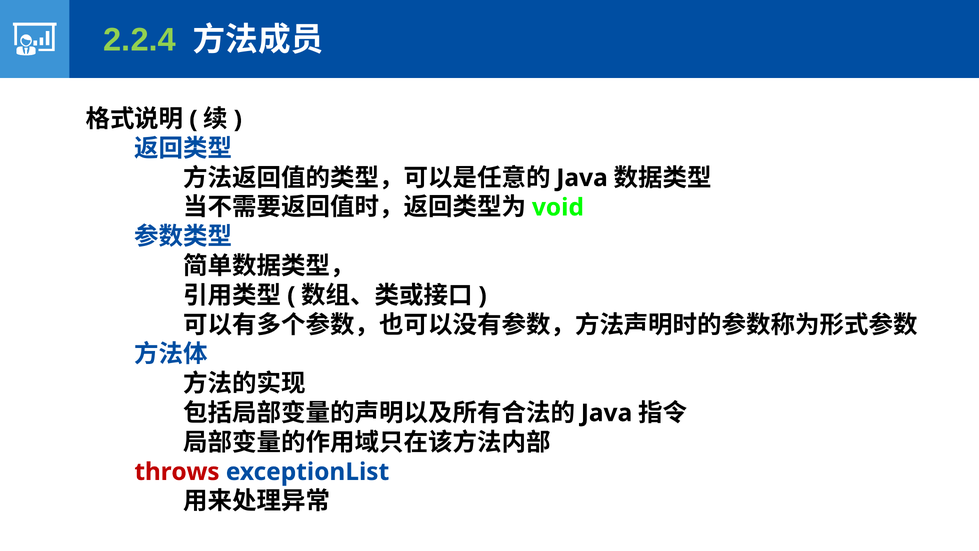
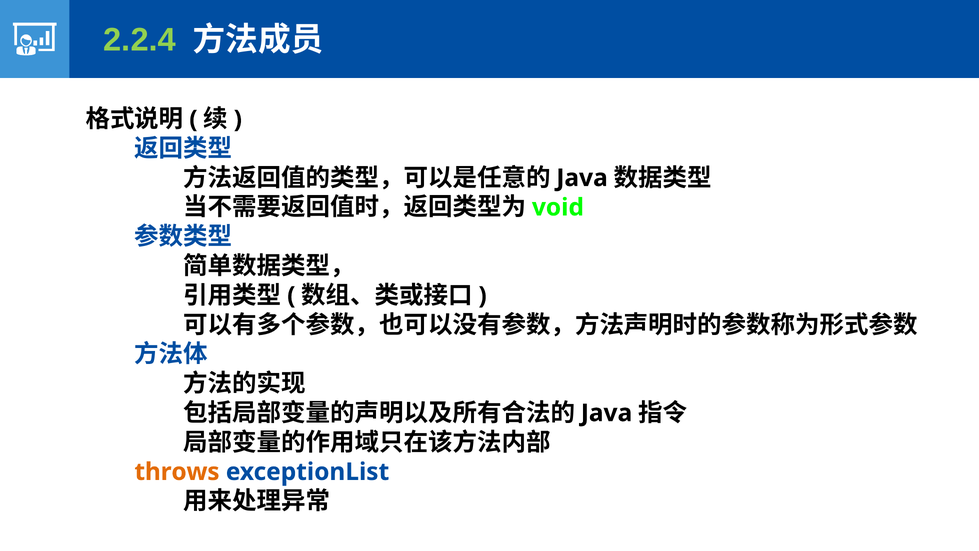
throws colour: red -> orange
